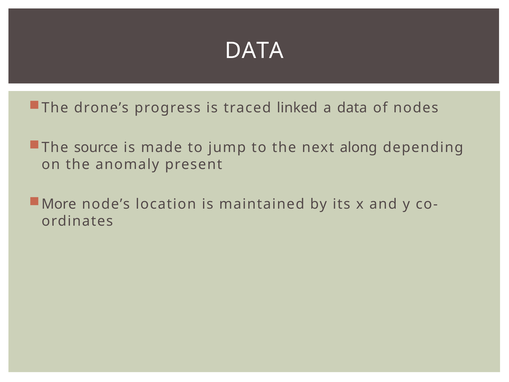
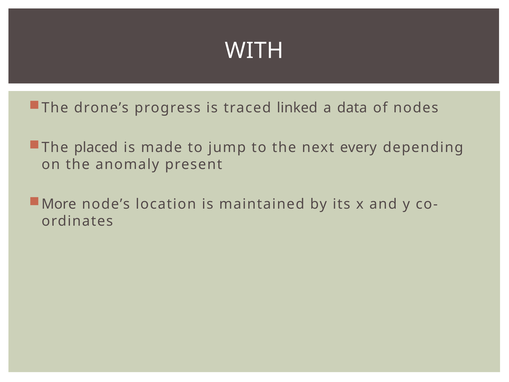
DATA at (254, 51): DATA -> WITH
source: source -> placed
along: along -> every
